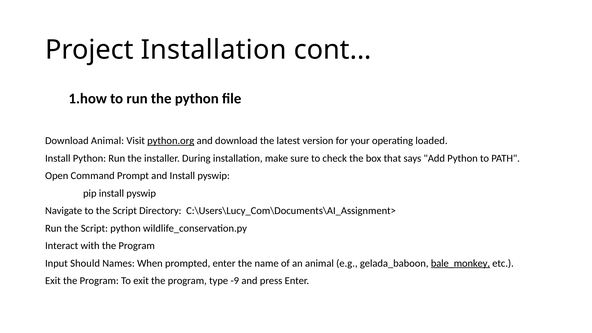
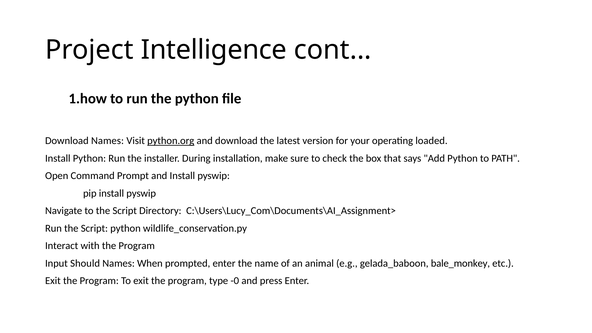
Project Installation: Installation -> Intelligence
Download Animal: Animal -> Names
bale_monkey underline: present -> none
-9: -9 -> -0
